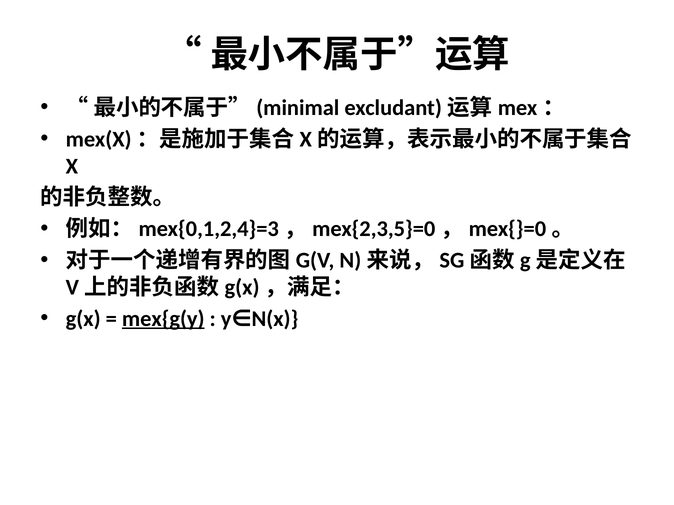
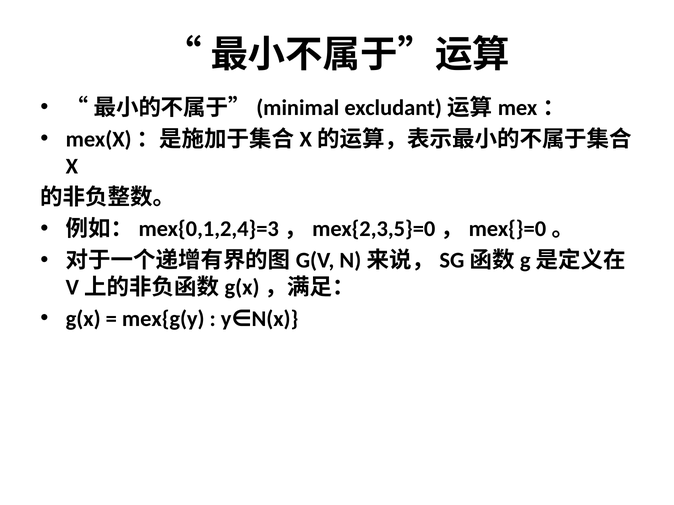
mex{g(y underline: present -> none
